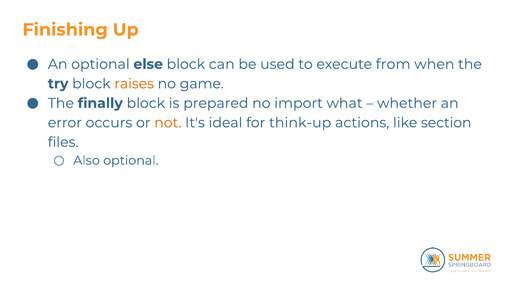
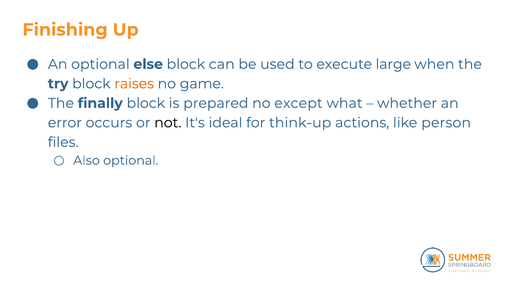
from: from -> large
import: import -> except
not colour: orange -> black
section: section -> person
